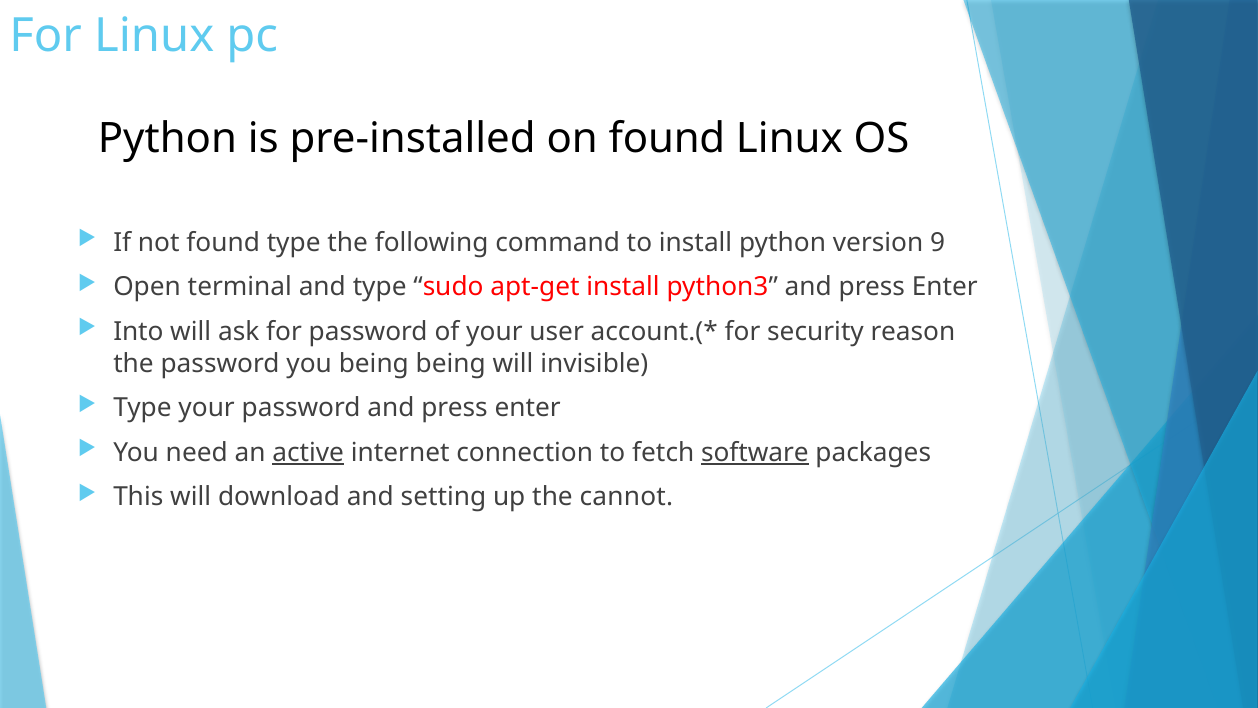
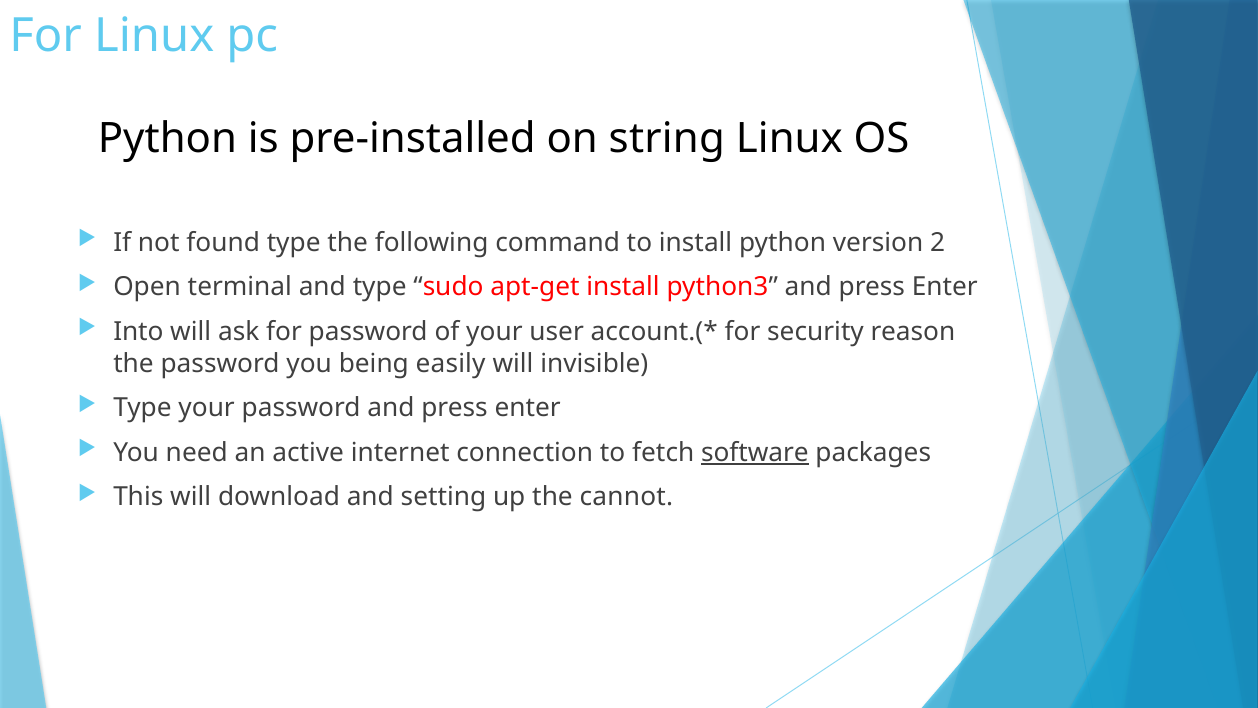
on found: found -> string
9: 9 -> 2
being being: being -> easily
active underline: present -> none
